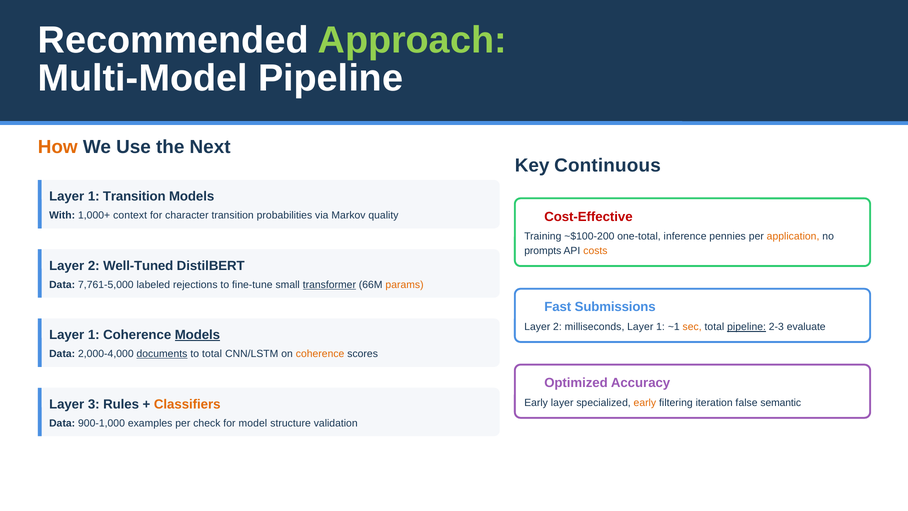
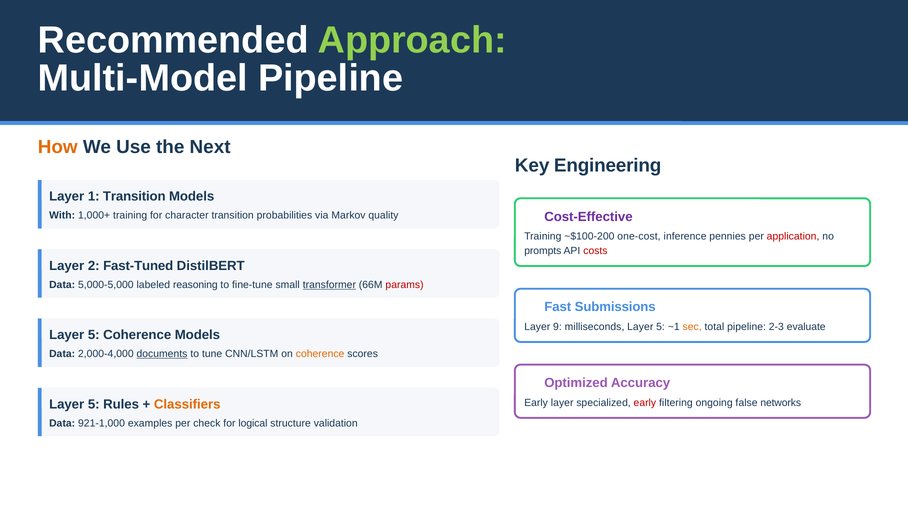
Continuous: Continuous -> Engineering
1,000+ context: context -> training
Cost-Effective colour: red -> purple
one-total: one-total -> one-cost
application colour: orange -> red
costs colour: orange -> red
Well-Tuned: Well-Tuned -> Fast-Tuned
7,761-5,000: 7,761-5,000 -> 5,000-5,000
rejections: rejections -> reasoning
params colour: orange -> red
2 at (557, 327): 2 -> 9
milliseconds Layer 1: 1 -> 5
pipeline at (747, 327) underline: present -> none
1 at (94, 335): 1 -> 5
Models at (197, 335) underline: present -> none
to total: total -> tune
3 at (94, 404): 3 -> 5
early at (645, 403) colour: orange -> red
iteration: iteration -> ongoing
semantic: semantic -> networks
900-1,000: 900-1,000 -> 921-1,000
model: model -> logical
